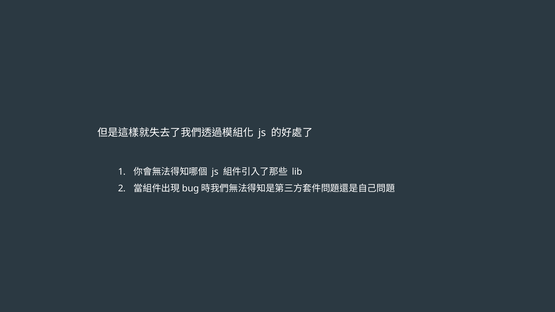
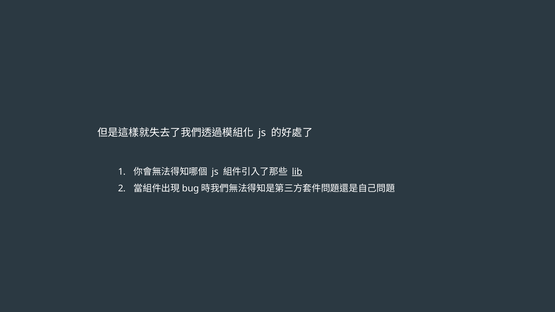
lib underline: none -> present
